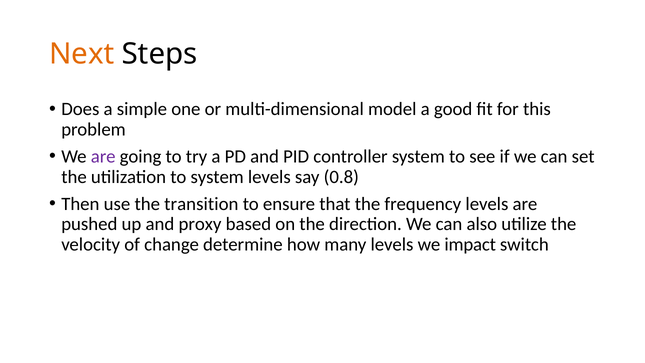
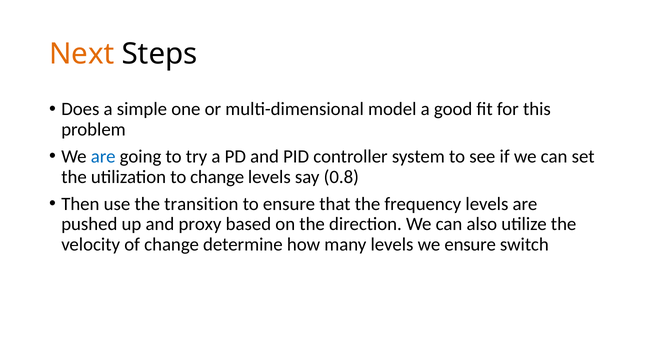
are at (103, 156) colour: purple -> blue
to system: system -> change
we impact: impact -> ensure
